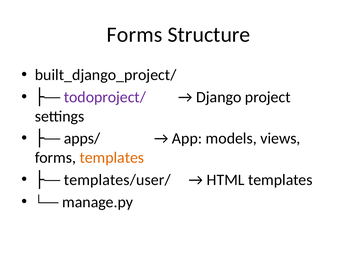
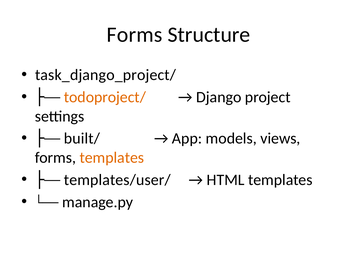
built_django_project/: built_django_project/ -> task_django_project/
todoproject/ colour: purple -> orange
apps/: apps/ -> built/
